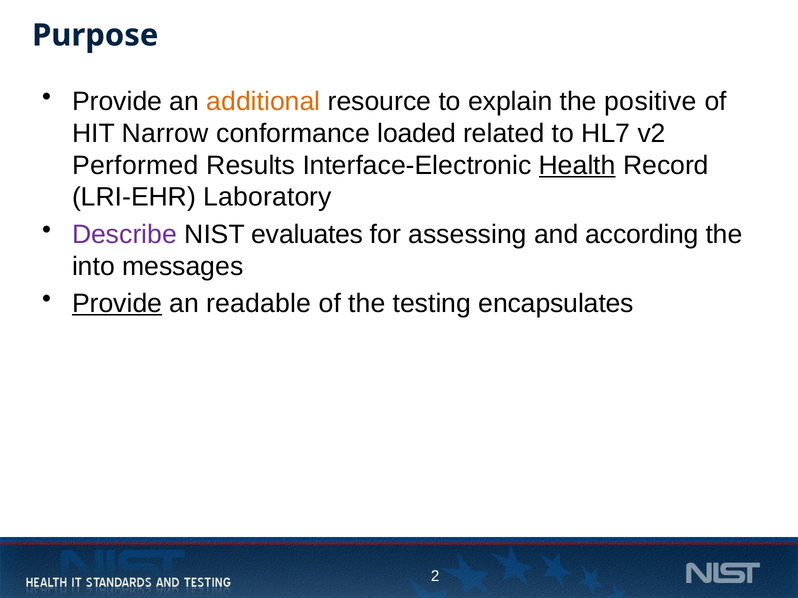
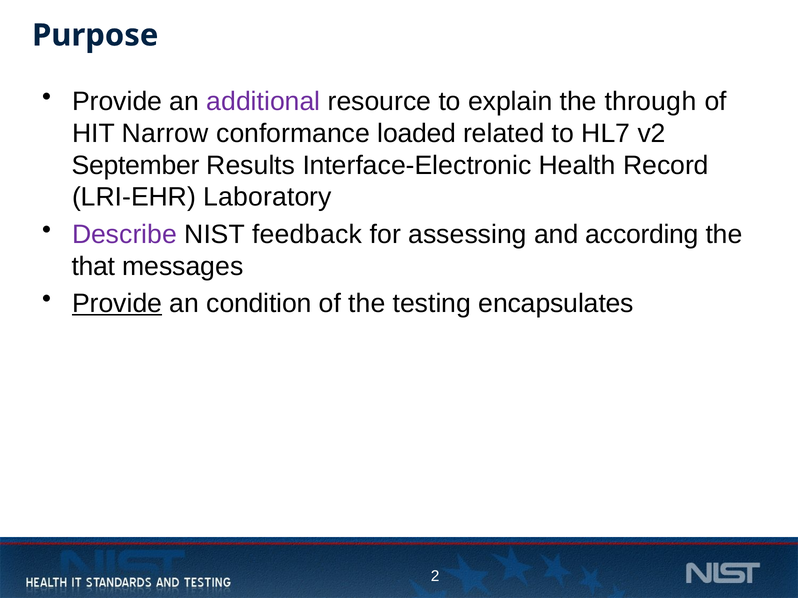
additional colour: orange -> purple
positive: positive -> through
Performed: Performed -> September
Health underline: present -> none
evaluates: evaluates -> feedback
into: into -> that
readable: readable -> condition
